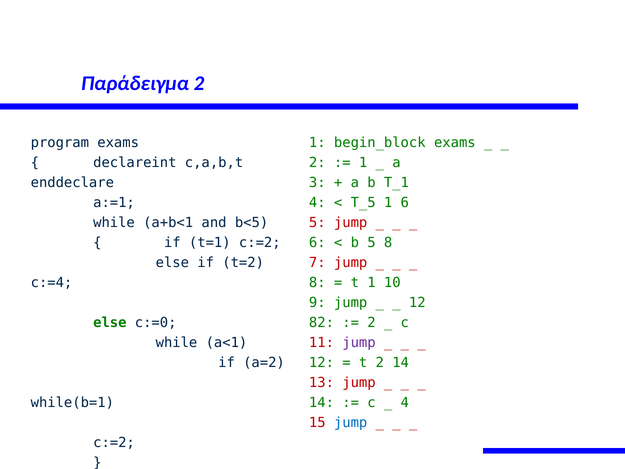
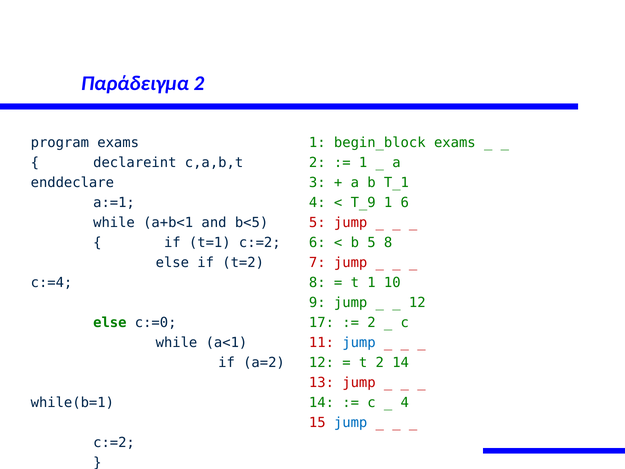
T_5: T_5 -> T_9
82: 82 -> 17
jump at (359, 342) colour: purple -> blue
